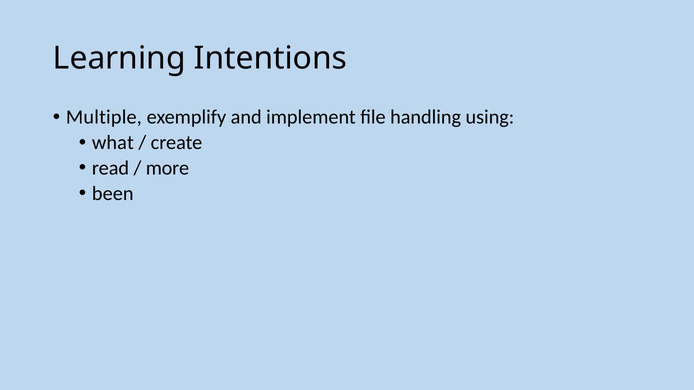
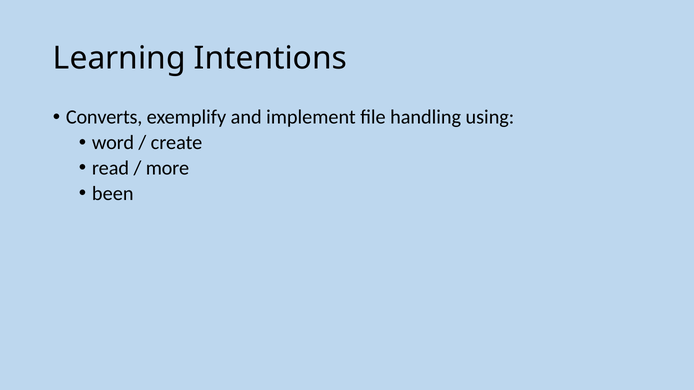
Multiple: Multiple -> Converts
what: what -> word
